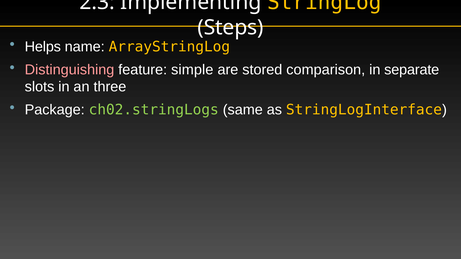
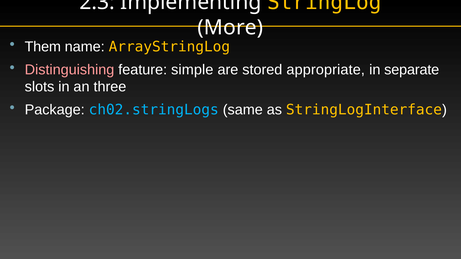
Steps: Steps -> More
Helps: Helps -> Them
comparison: comparison -> appropriate
ch02.stringLogs colour: light green -> light blue
